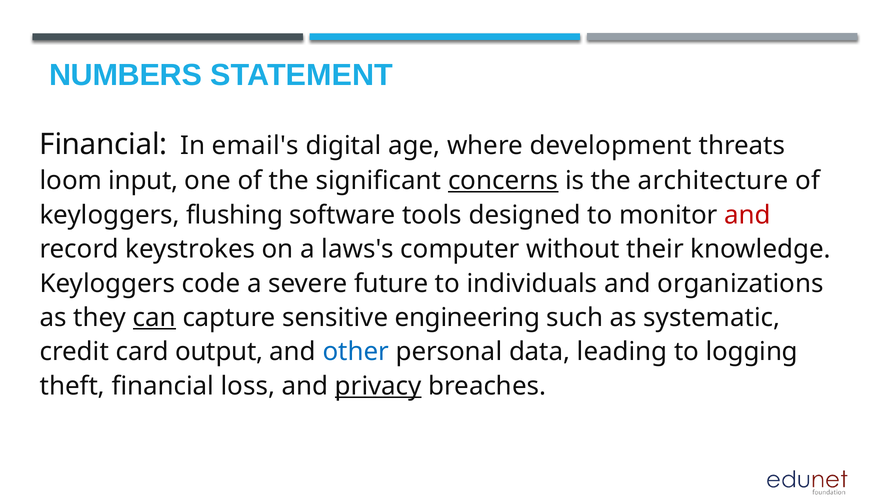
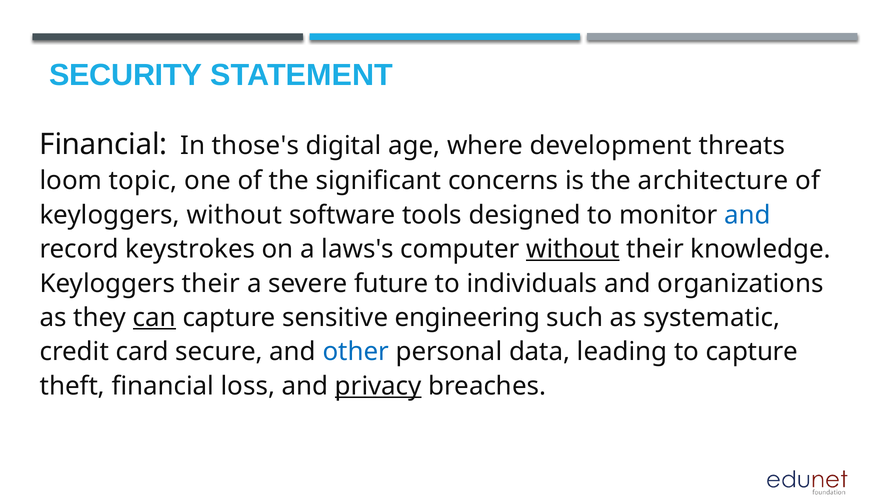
NUMBERS: NUMBERS -> SECURITY
email's: email's -> those's
input: input -> topic
concerns underline: present -> none
keyloggers flushing: flushing -> without
and at (748, 215) colour: red -> blue
without at (573, 250) underline: none -> present
Keyloggers code: code -> their
output: output -> secure
to logging: logging -> capture
